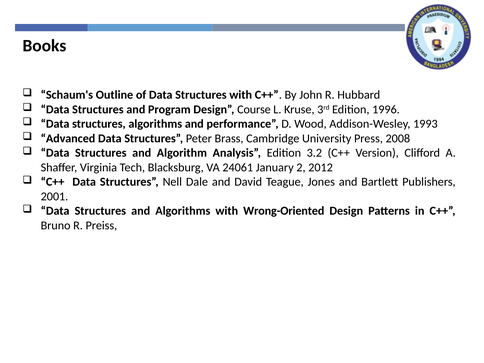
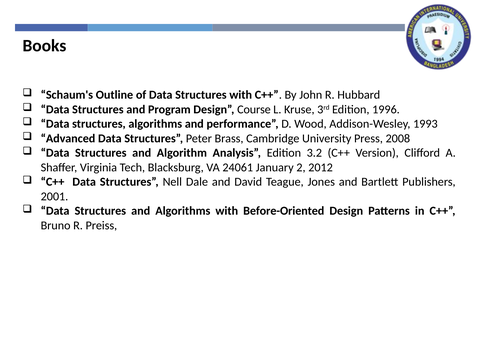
Wrong-Oriented: Wrong-Oriented -> Before-Oriented
